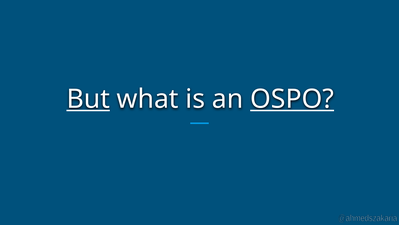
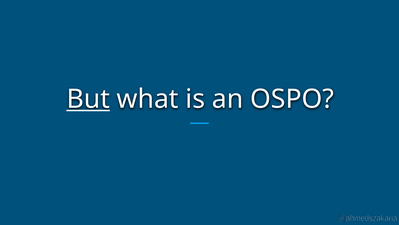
OSPO underline: present -> none
